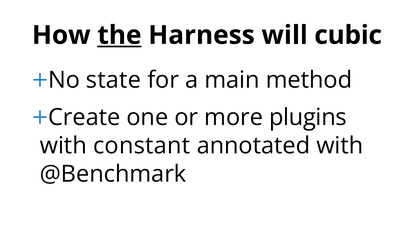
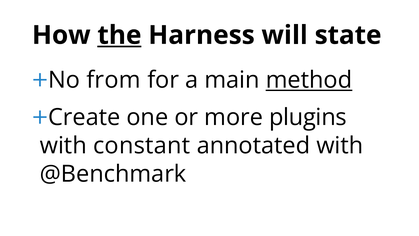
cubic: cubic -> state
state: state -> from
method underline: none -> present
